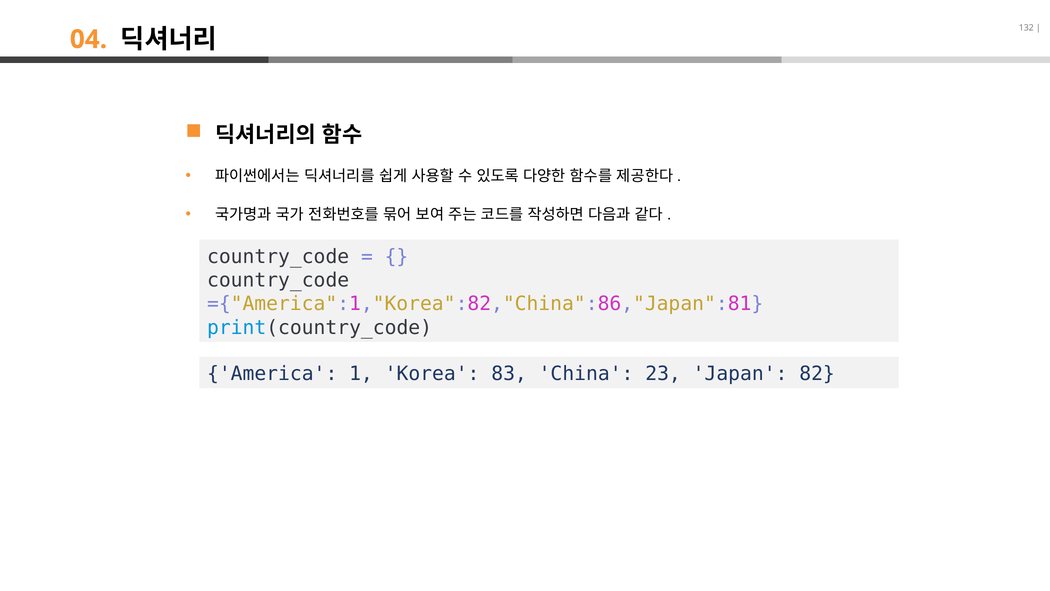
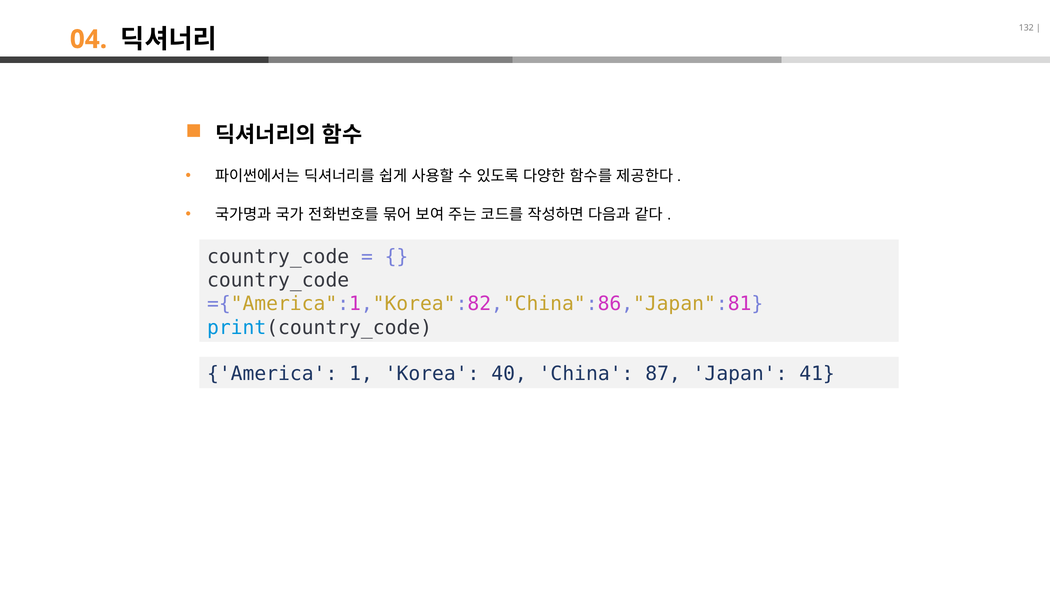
83: 83 -> 40
23: 23 -> 87
82: 82 -> 41
